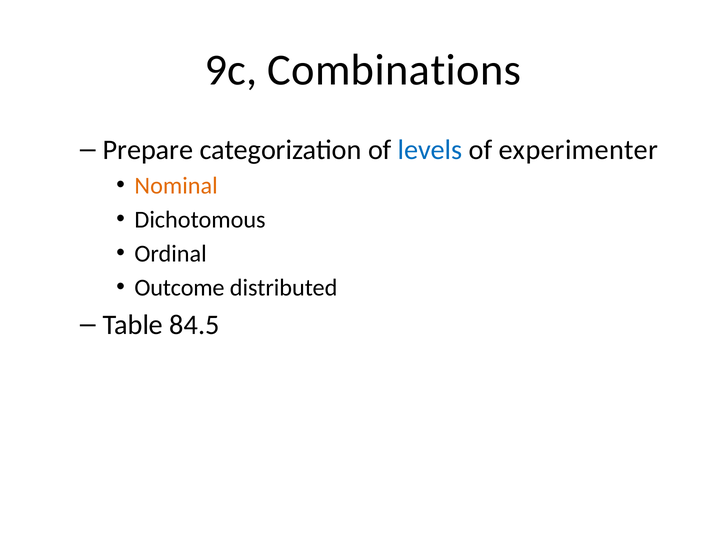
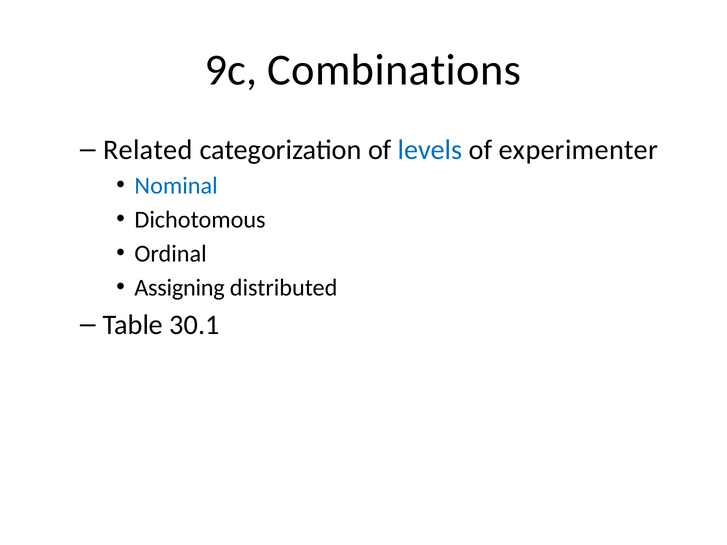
Prepare: Prepare -> Related
Nominal colour: orange -> blue
Outcome: Outcome -> Assigning
84.5: 84.5 -> 30.1
